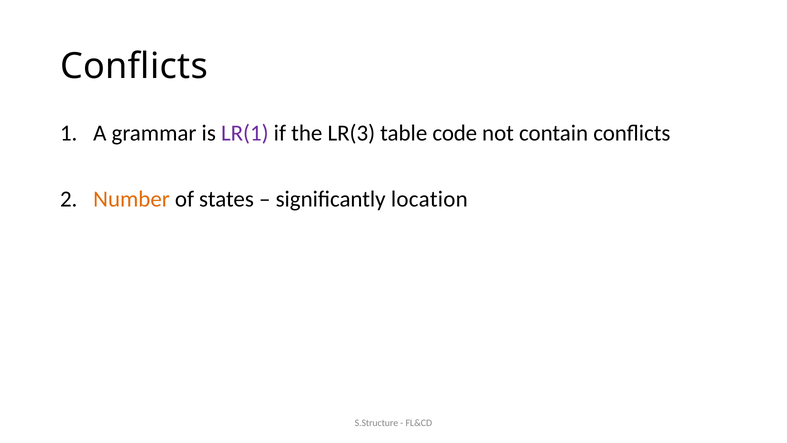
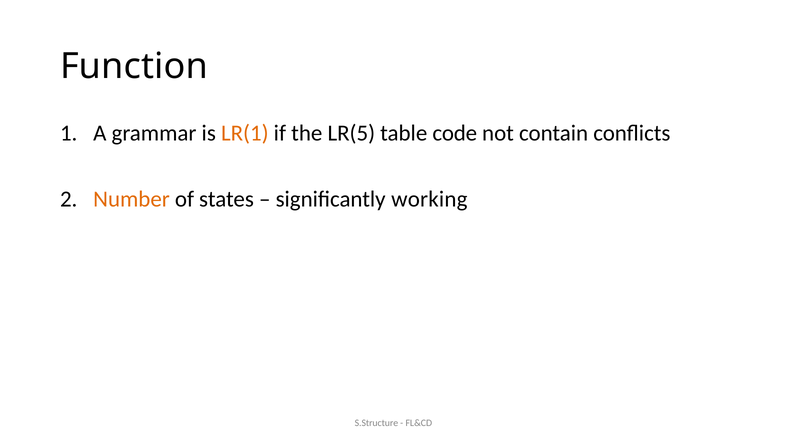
Conflicts at (134, 66): Conflicts -> Function
LR(1 colour: purple -> orange
LR(3: LR(3 -> LR(5
location: location -> working
